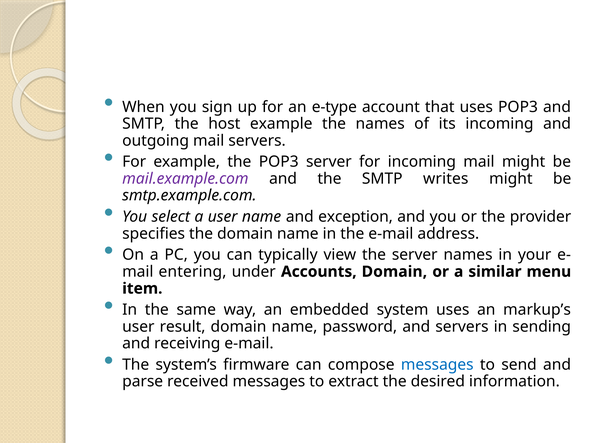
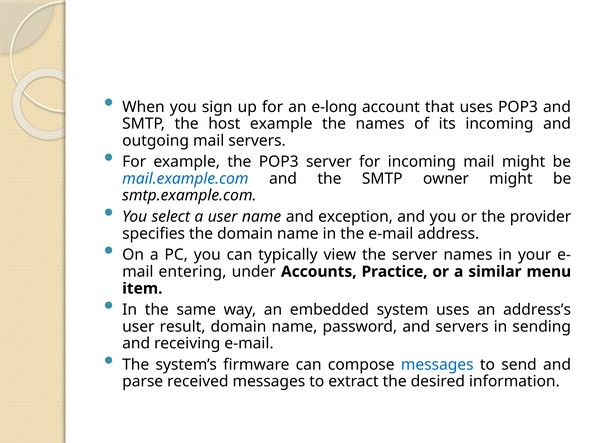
e-type: e-type -> e-long
mail.example.com colour: purple -> blue
writes: writes -> owner
Accounts Domain: Domain -> Practice
markup’s: markup’s -> address’s
